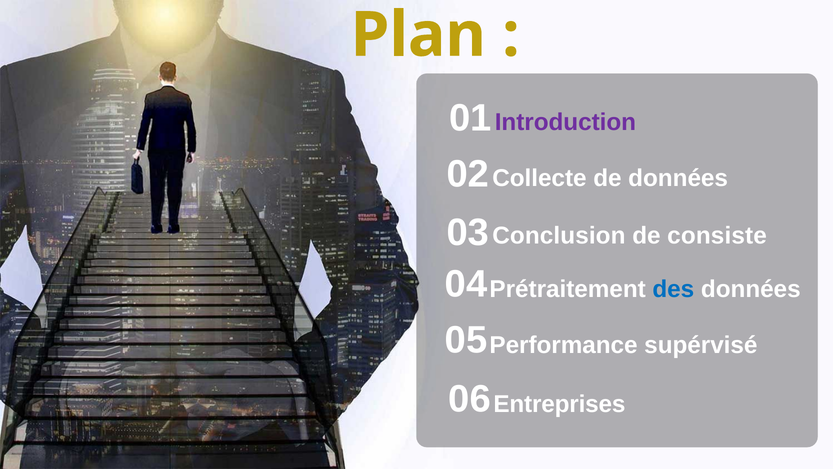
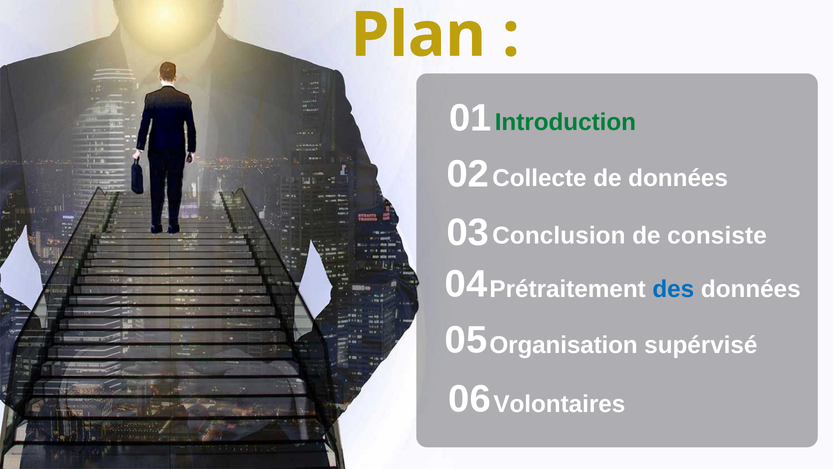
Introduction colour: purple -> green
Performance: Performance -> Organisation
Entreprises: Entreprises -> Volontaires
